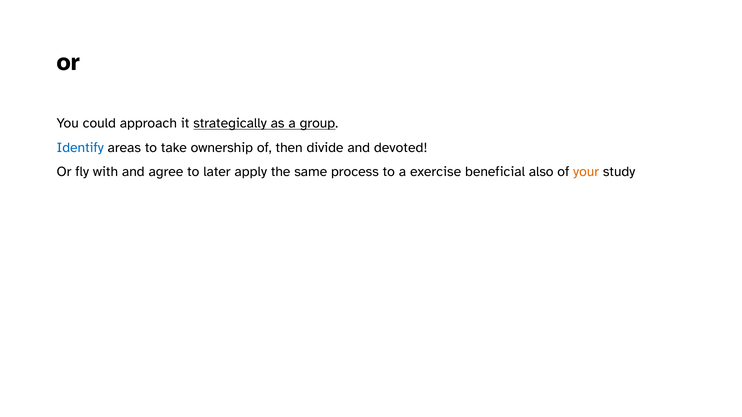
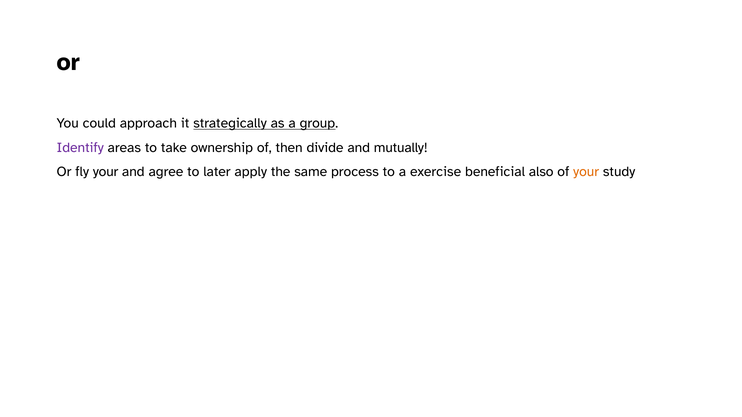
Identify colour: blue -> purple
devoted: devoted -> mutually
fly with: with -> your
